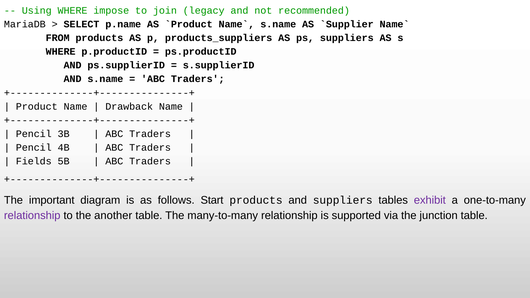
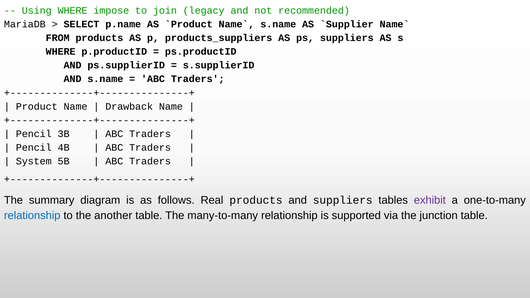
Fields: Fields -> System
important: important -> summary
Start: Start -> Real
relationship at (32, 216) colour: purple -> blue
